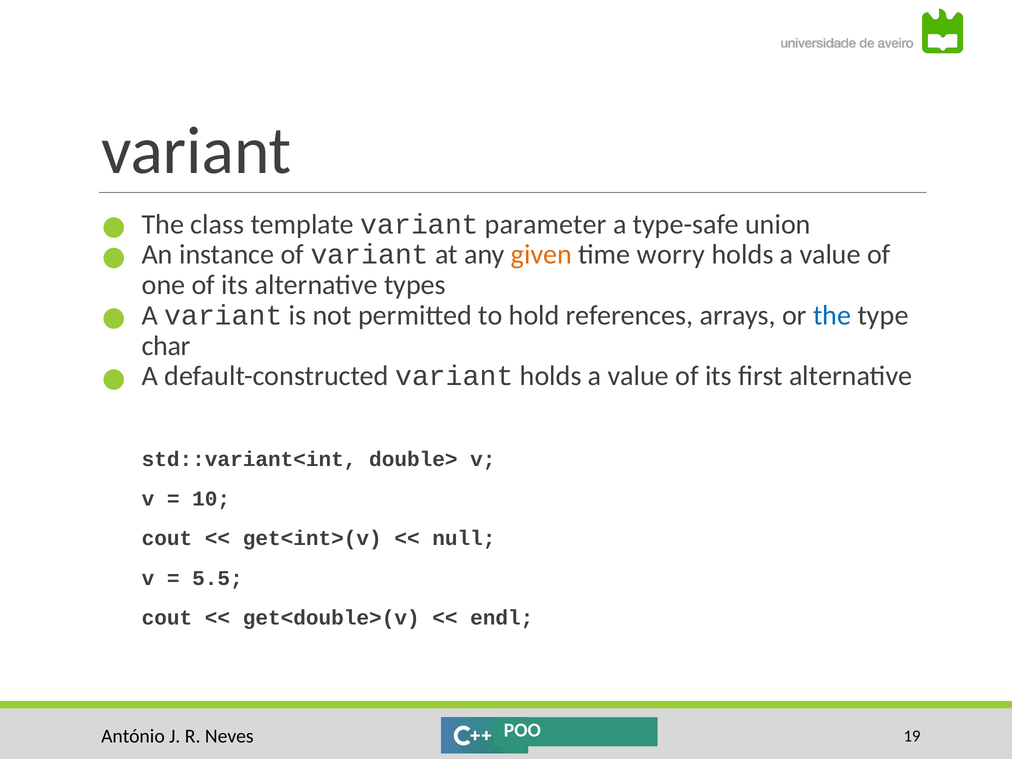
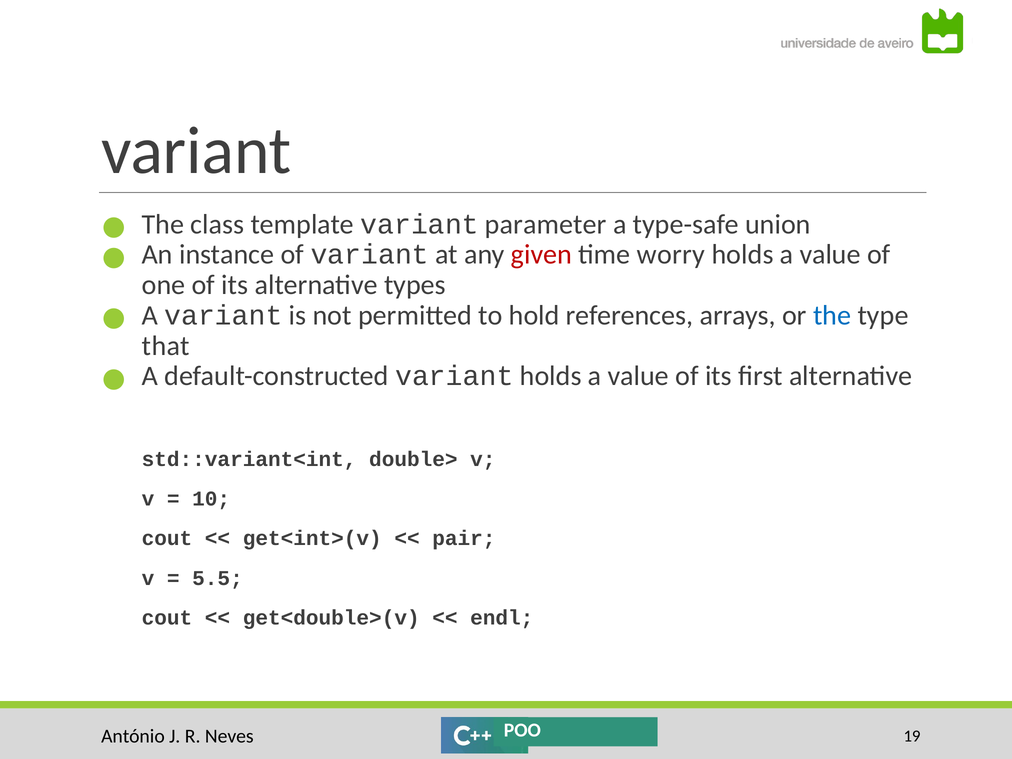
given colour: orange -> red
char: char -> that
null: null -> pair
